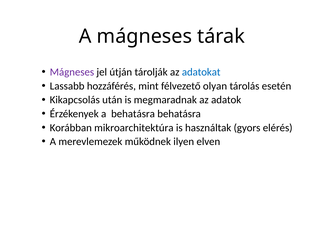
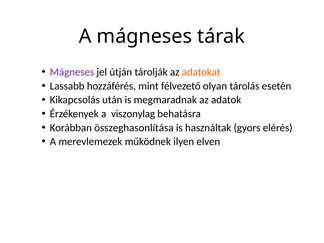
adatokat colour: blue -> orange
a behatásra: behatásra -> viszonylag
mikroarchitektúra: mikroarchitektúra -> összeghasonlítása
